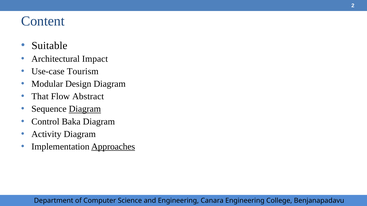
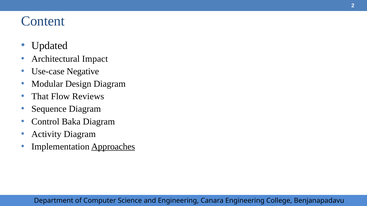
Suitable: Suitable -> Updated
Tourism: Tourism -> Negative
Abstract: Abstract -> Reviews
Diagram at (85, 109) underline: present -> none
